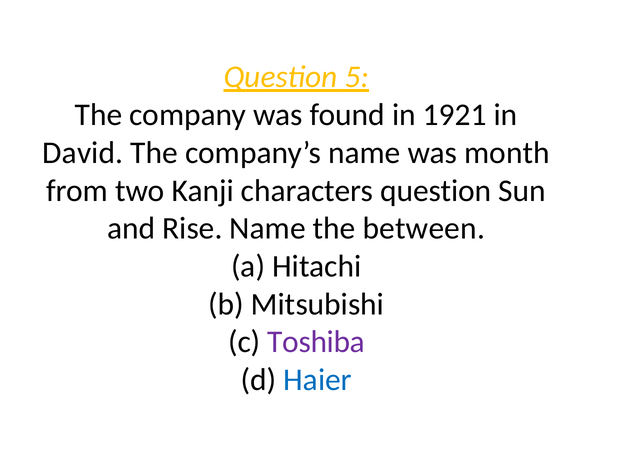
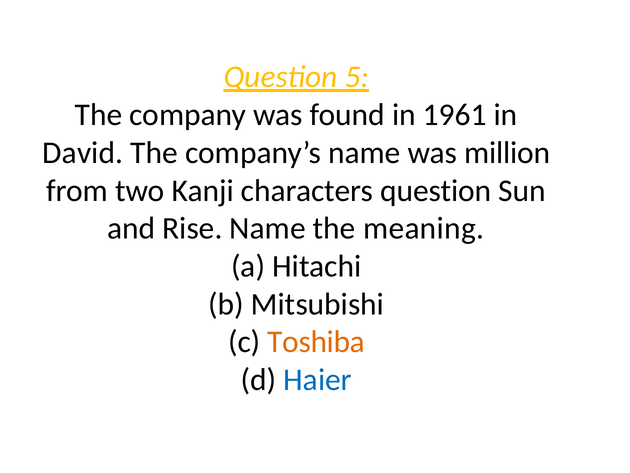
1921: 1921 -> 1961
month: month -> million
between: between -> meaning
Toshiba colour: purple -> orange
